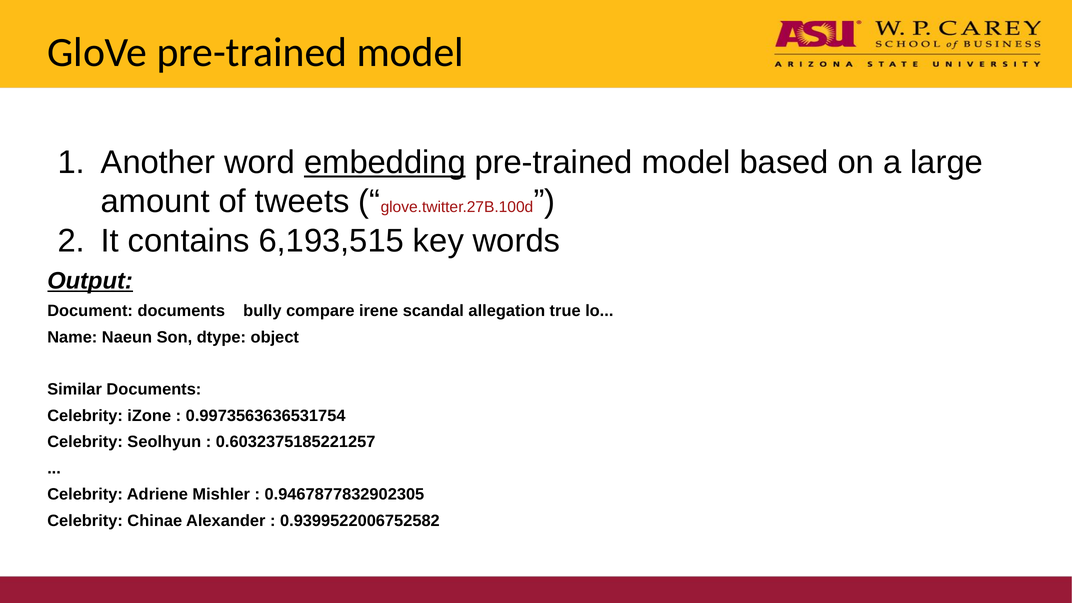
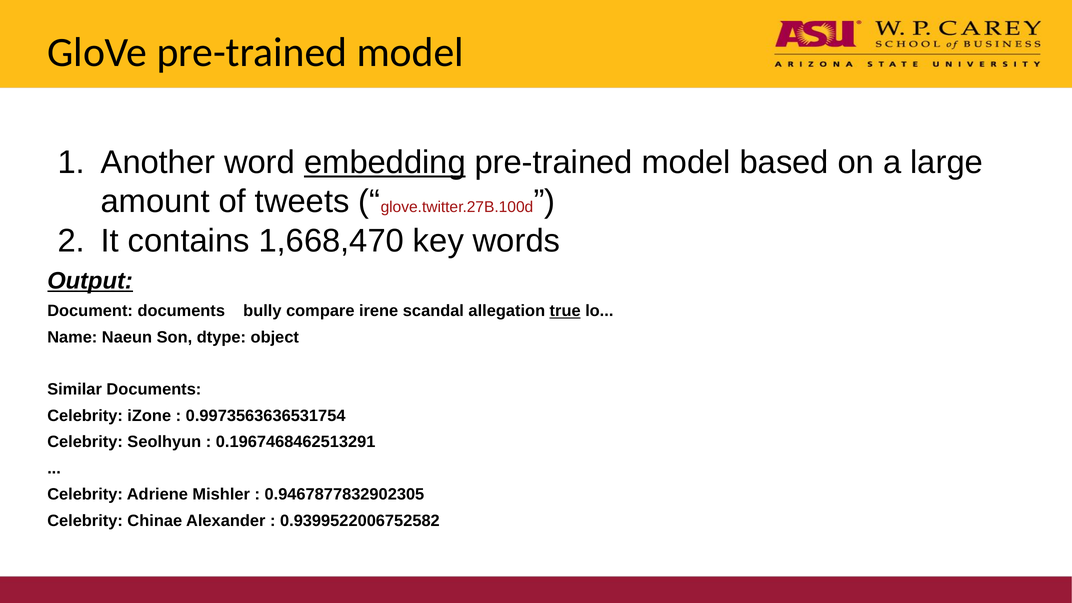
6,193,515: 6,193,515 -> 1,668,470
true underline: none -> present
0.6032375185221257: 0.6032375185221257 -> 0.1967468462513291
